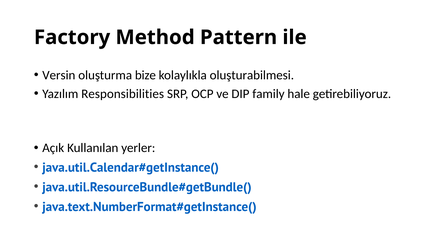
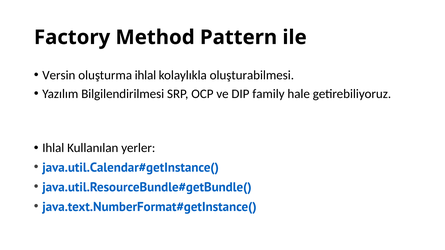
oluşturma bize: bize -> ihlal
Responsibilities: Responsibilities -> Bilgilendirilmesi
Açık at (53, 148): Açık -> Ihlal
